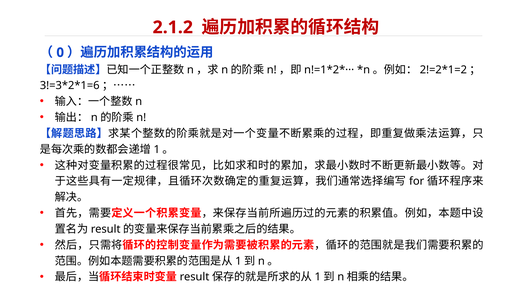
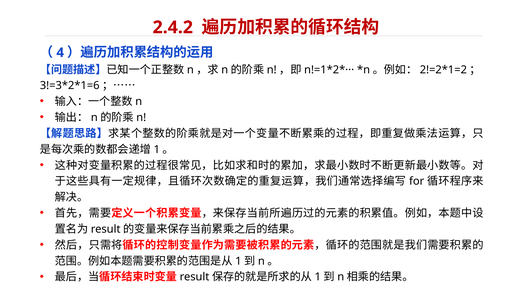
2.1.2: 2.1.2 -> 2.4.2
0: 0 -> 4
